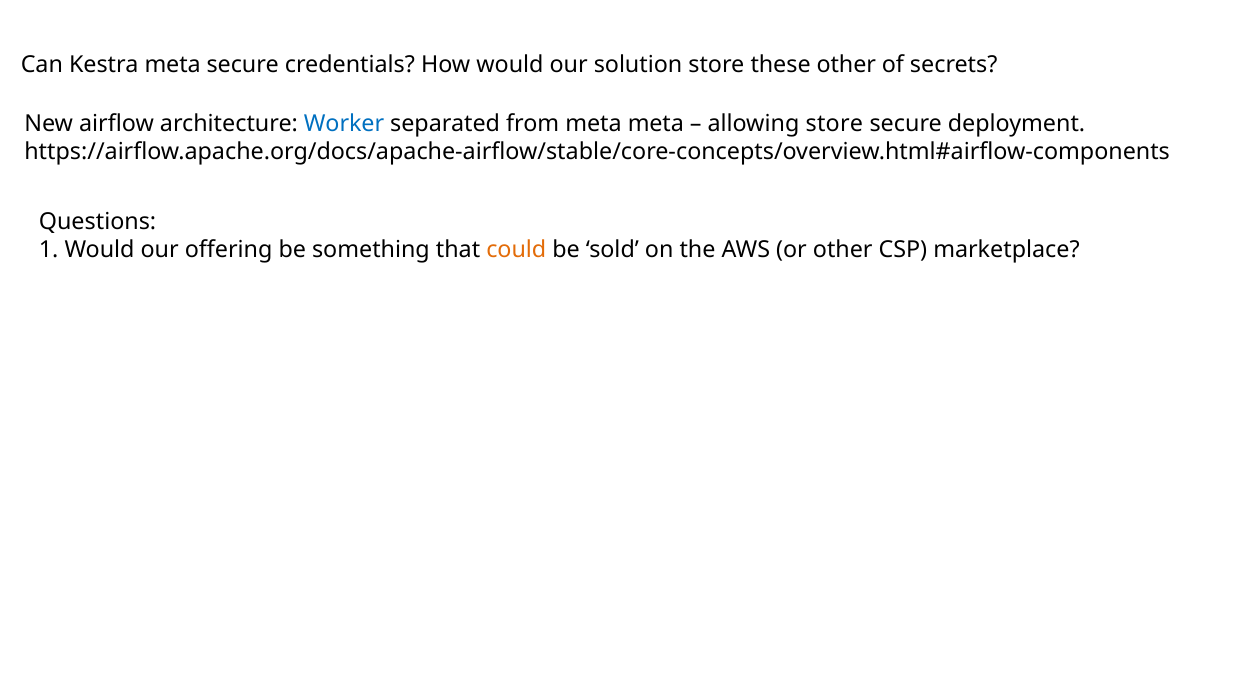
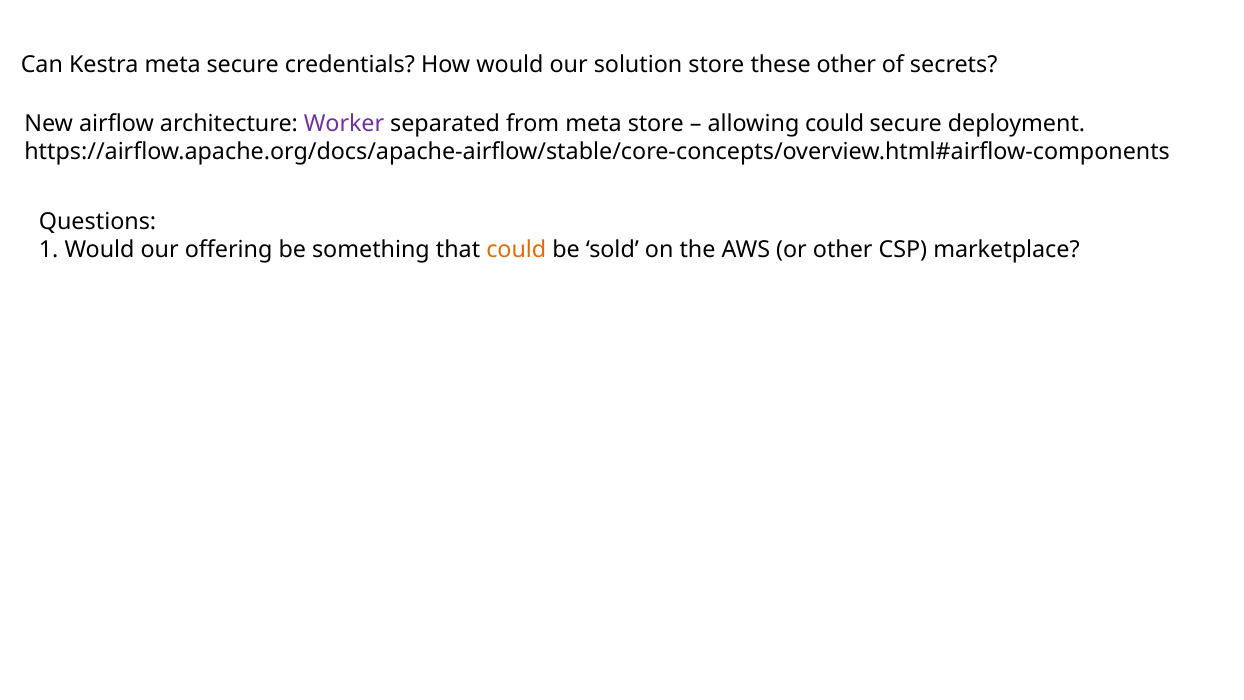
Worker colour: blue -> purple
meta meta: meta -> store
allowing store: store -> could
